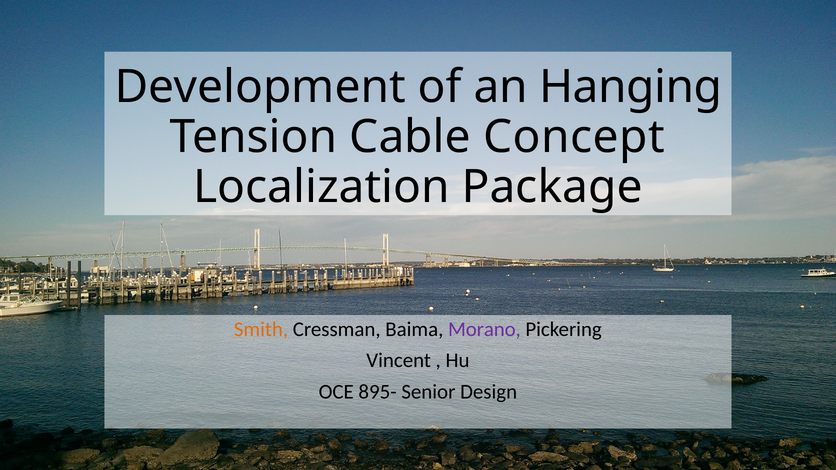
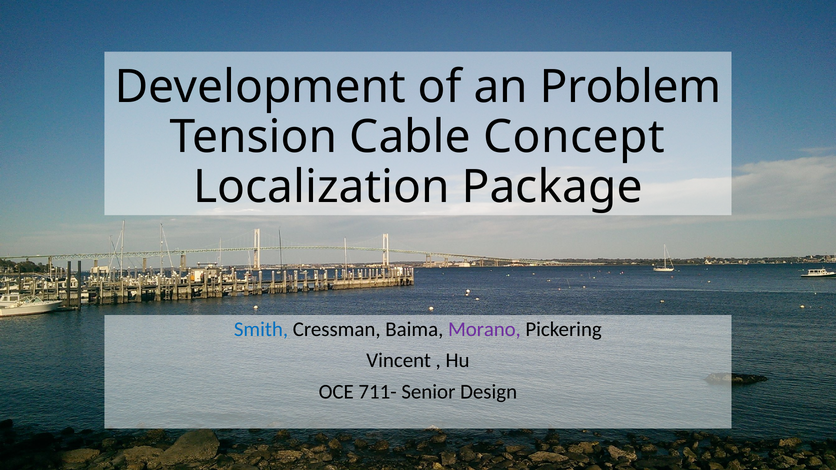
Hanging: Hanging -> Problem
Smith colour: orange -> blue
895-: 895- -> 711-
